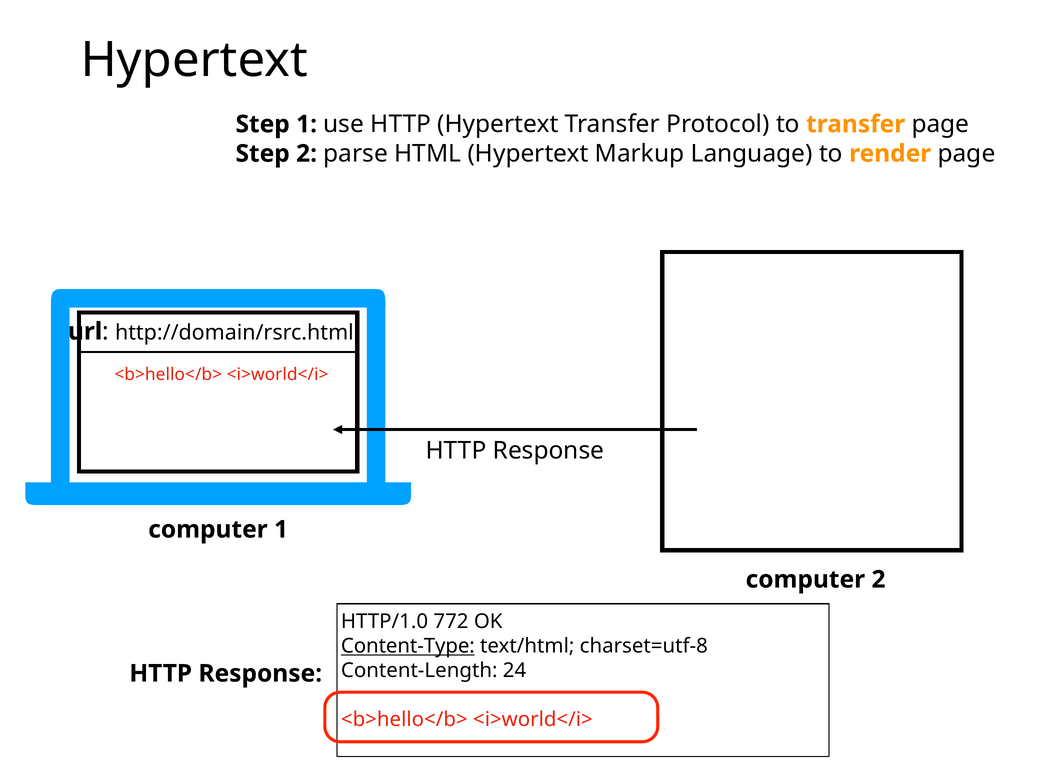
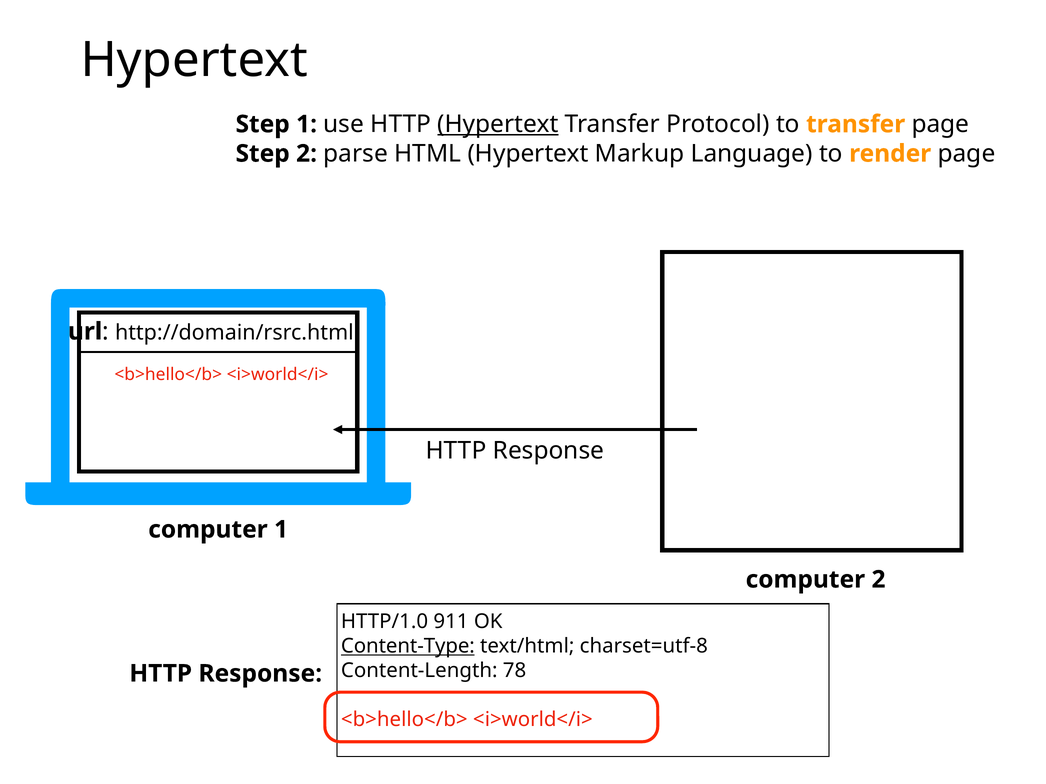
Hypertext at (498, 124) underline: none -> present
772: 772 -> 911
24: 24 -> 78
